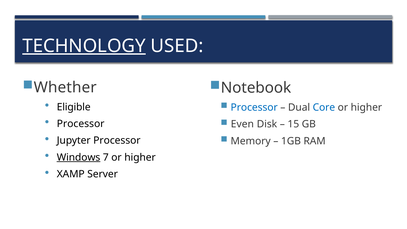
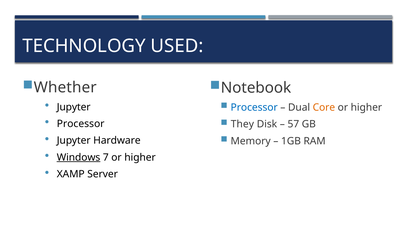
TECHNOLOGY underline: present -> none
Eligible at (74, 107): Eligible -> Jupyter
Core colour: blue -> orange
Even: Even -> They
15: 15 -> 57
Jupyter Processor: Processor -> Hardware
